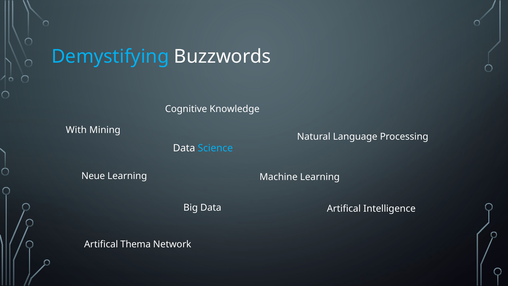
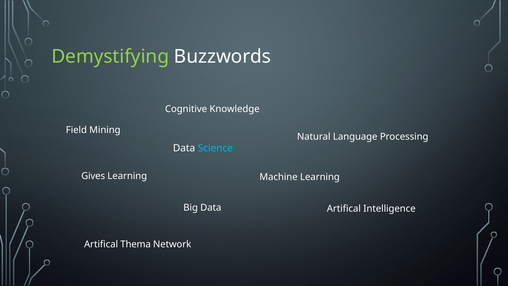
Demystifying colour: light blue -> light green
With: With -> Field
Neue: Neue -> Gives
